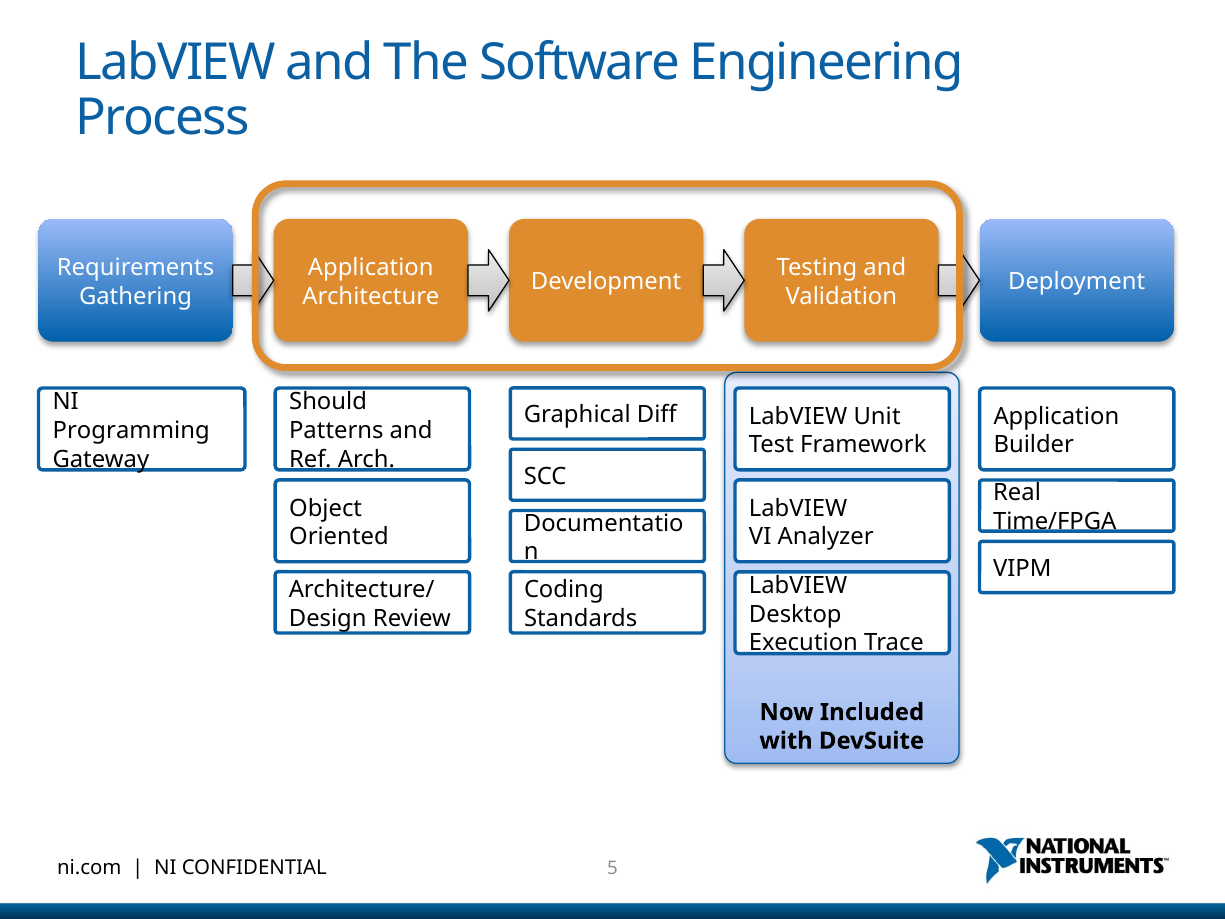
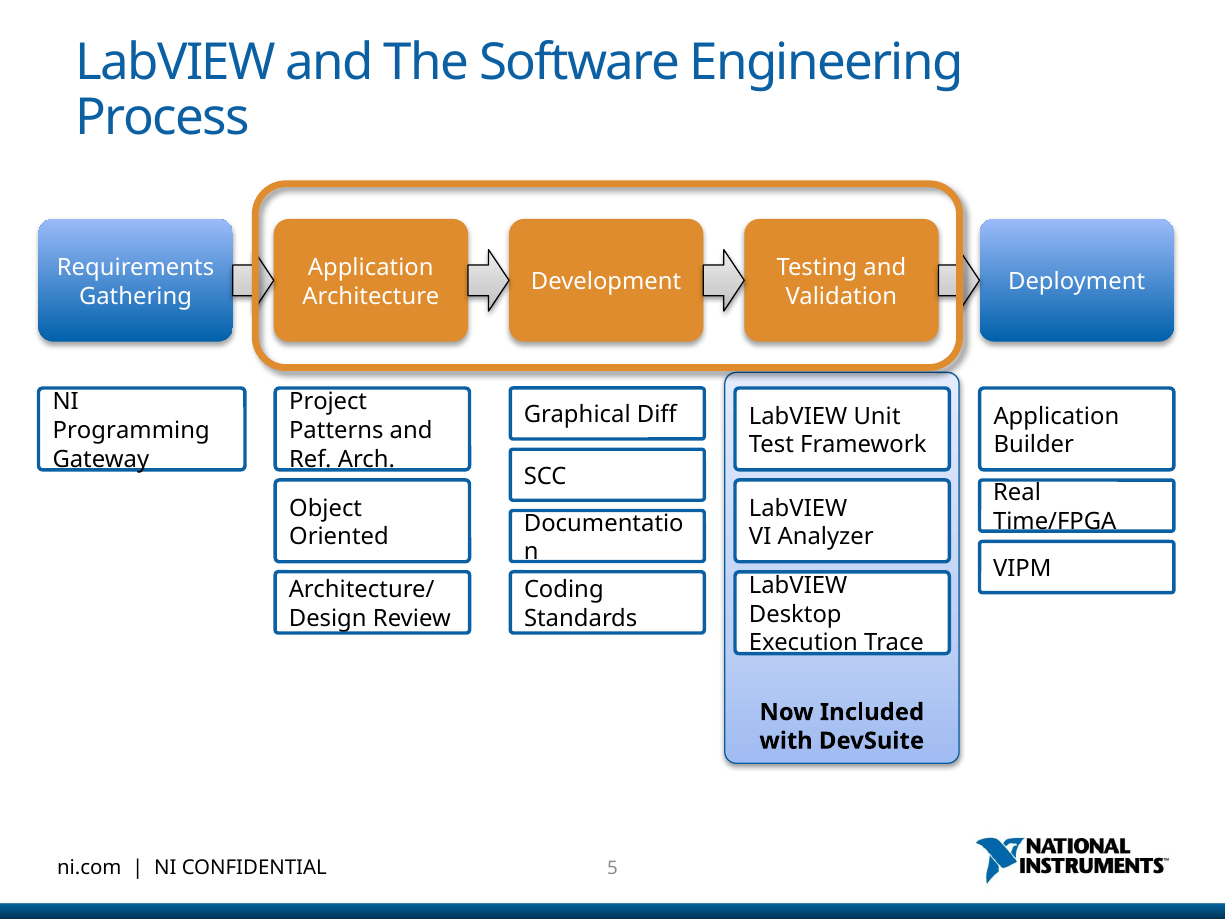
Should: Should -> Project
